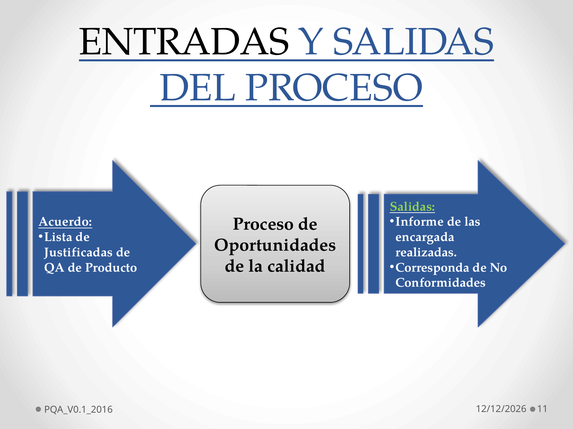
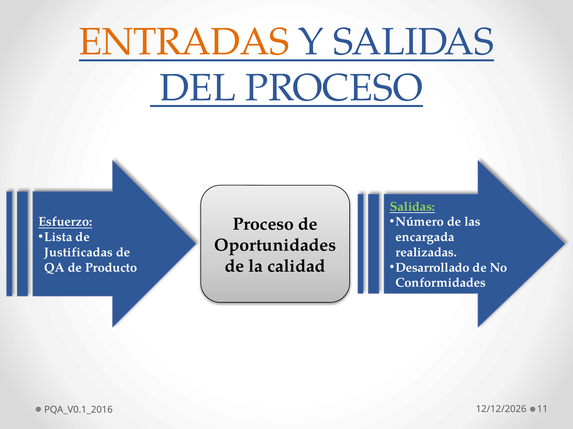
ENTRADAS colour: black -> orange
Informe: Informe -> Número
Acuerdo: Acuerdo -> Esfuerzo
Corresponda: Corresponda -> Desarrollado
